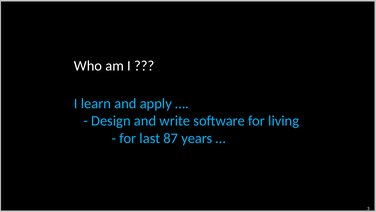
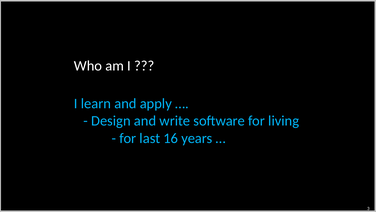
87: 87 -> 16
